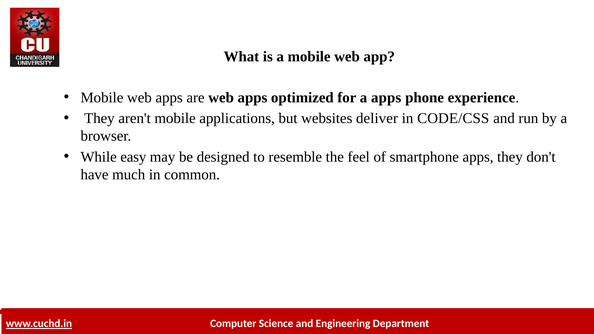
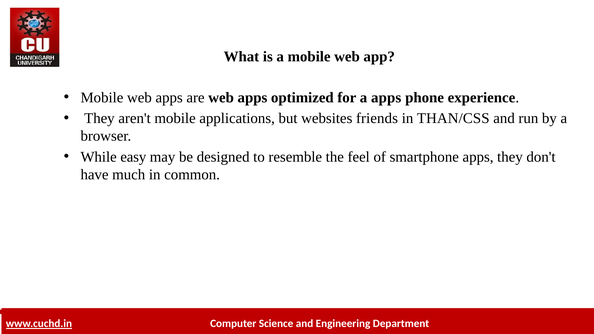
deliver: deliver -> friends
CODE/CSS: CODE/CSS -> THAN/CSS
